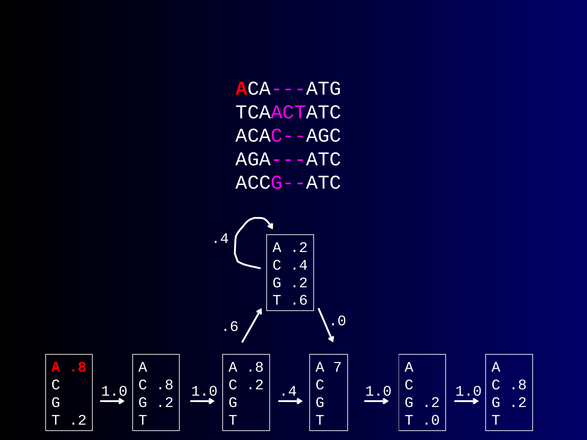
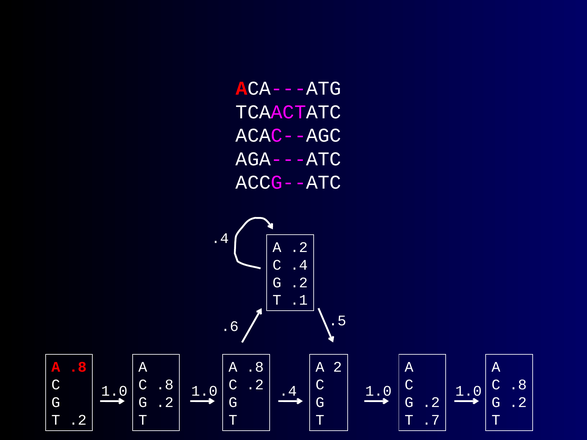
T .6: .6 -> .1
.6 .0: .0 -> .5
7: 7 -> 2
T .0: .0 -> .7
